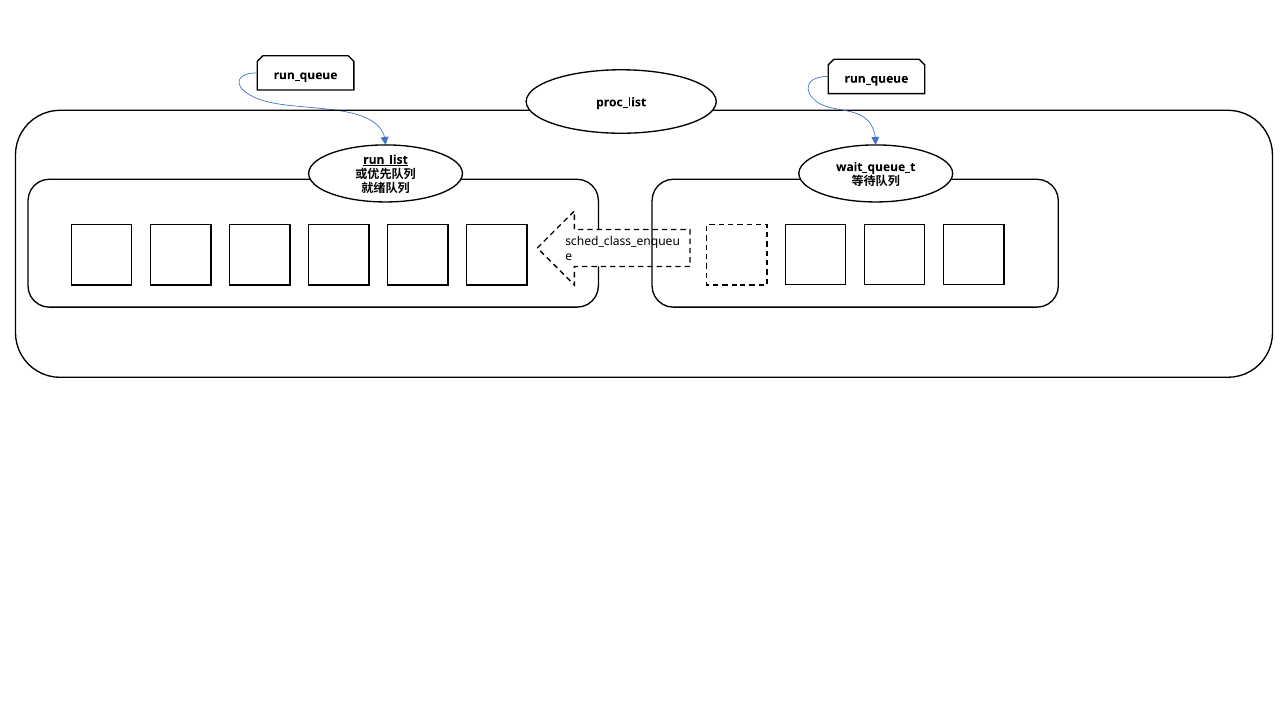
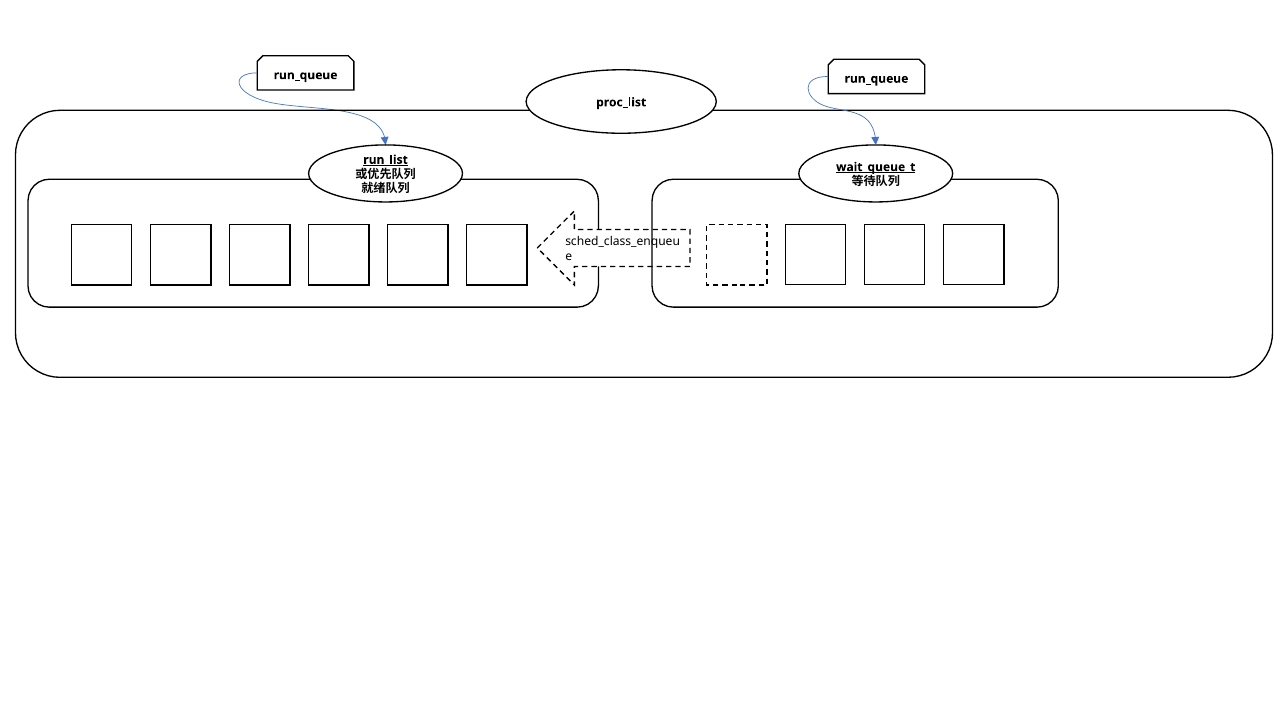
wait_queue_t underline: none -> present
